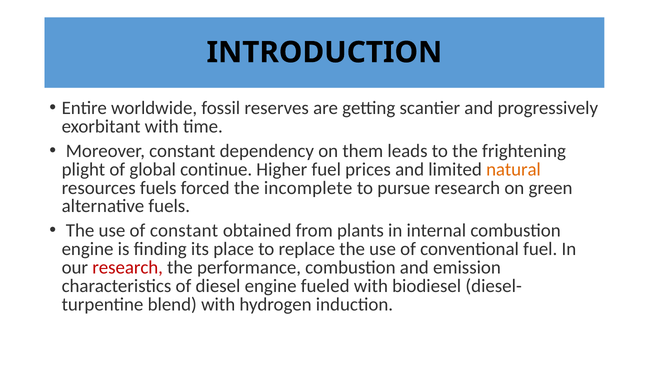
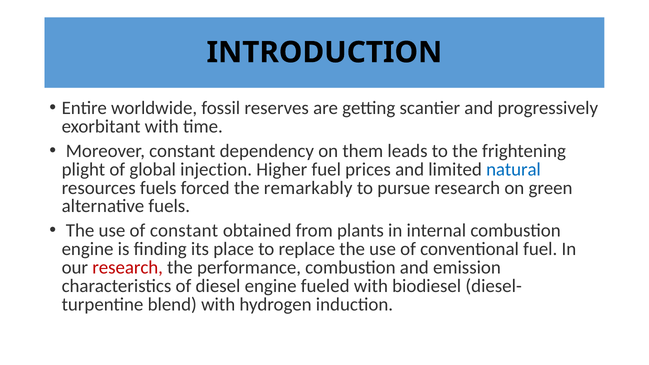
continue: continue -> injection
natural colour: orange -> blue
incomplete: incomplete -> remarkably
